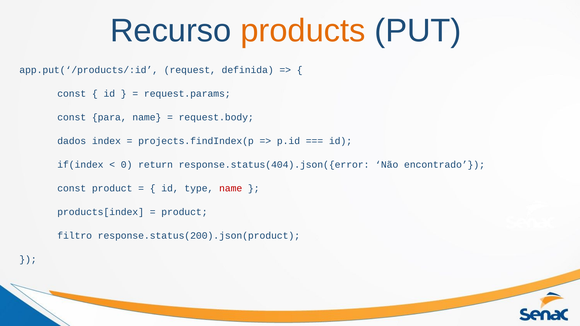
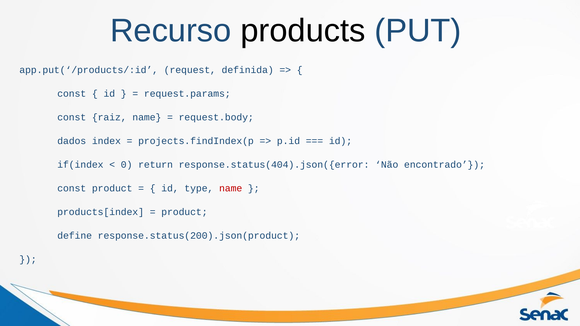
products colour: orange -> black
para: para -> raiz
filtro: filtro -> define
